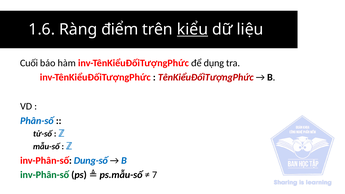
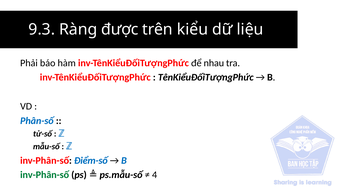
1.6: 1.6 -> 9.3
điểm: điểm -> được
kiểu underline: present -> none
Cuối: Cuối -> Phải
dụng: dụng -> nhau
TênKiểuĐốiTượngPhức colour: red -> black
Dung-số: Dung-số -> Điểm-số
7: 7 -> 4
